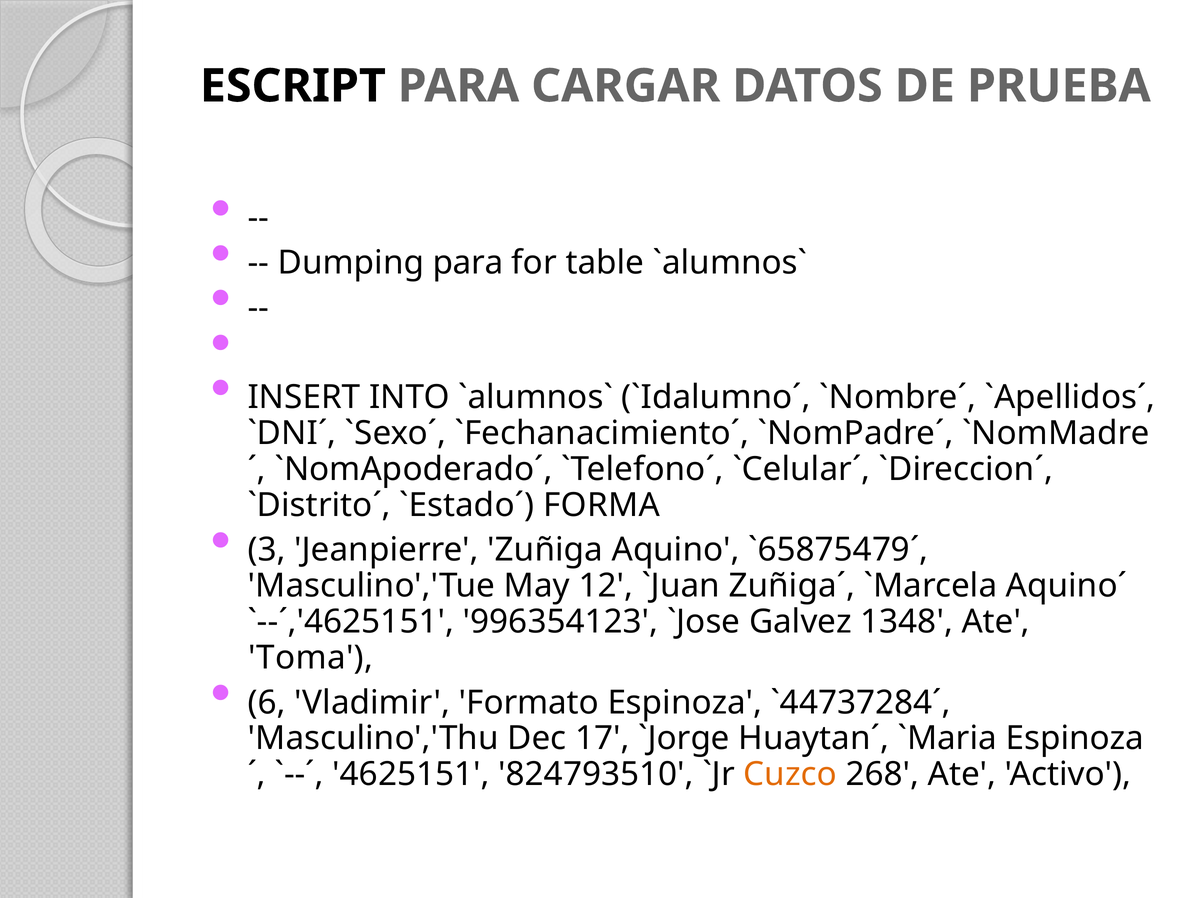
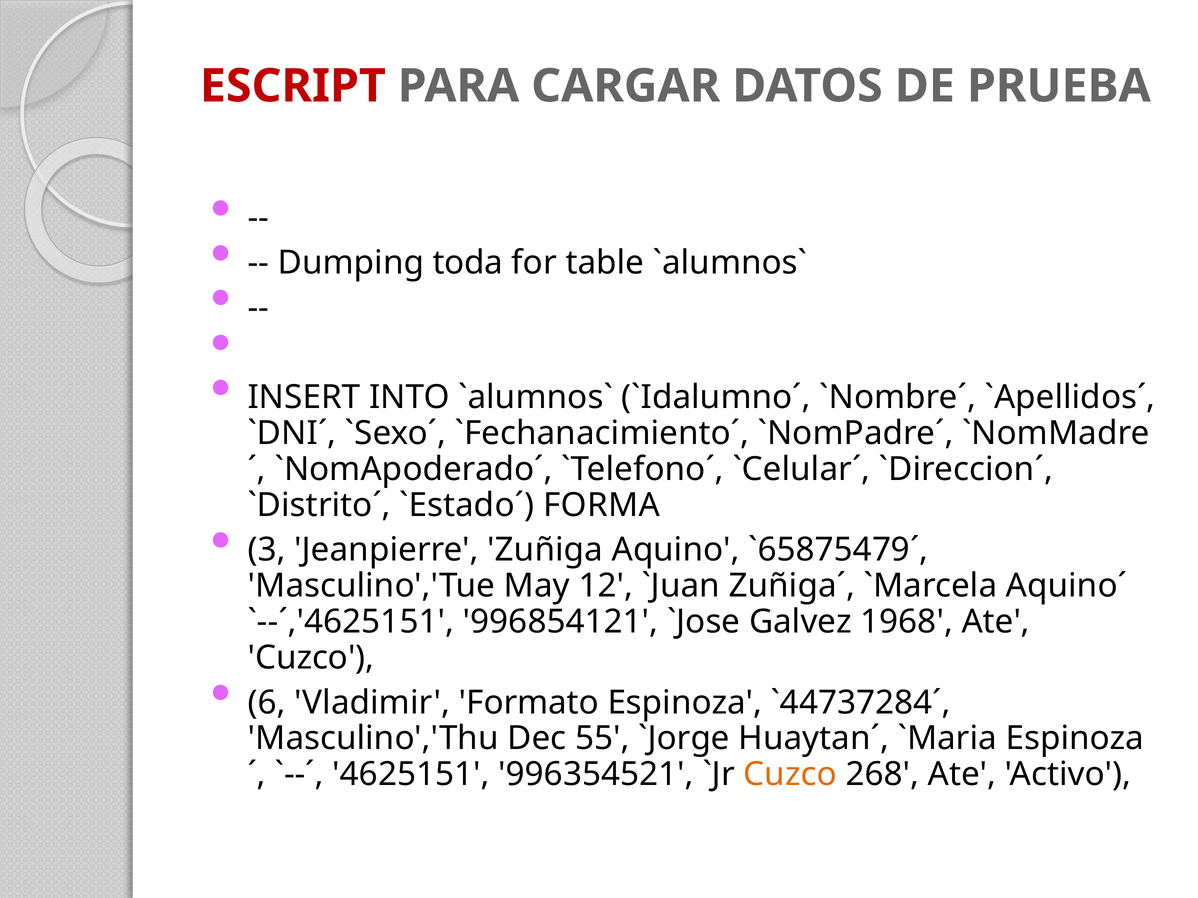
ESCRIPT colour: black -> red
Dumping para: para -> toda
996354123: 996354123 -> 996854121
1348: 1348 -> 1968
Toma at (311, 658): Toma -> Cuzco
17: 17 -> 55
824793510: 824793510 -> 996354521
